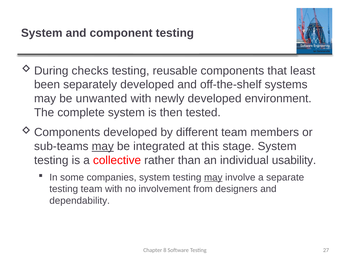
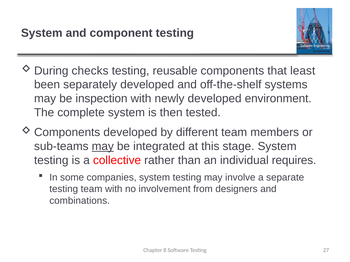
unwanted: unwanted -> inspection
usability: usability -> requires
may at (213, 178) underline: present -> none
dependability: dependability -> combinations
